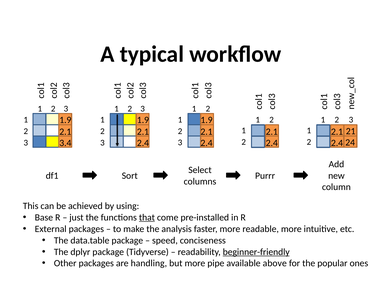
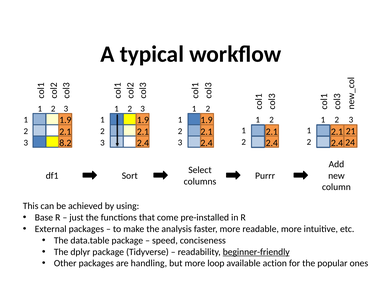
3.4: 3.4 -> 8.2
that underline: present -> none
pipe: pipe -> loop
above: above -> action
